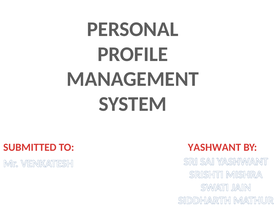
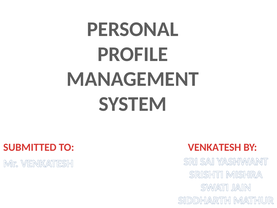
TO YASHWANT: YASHWANT -> VENKATESH
